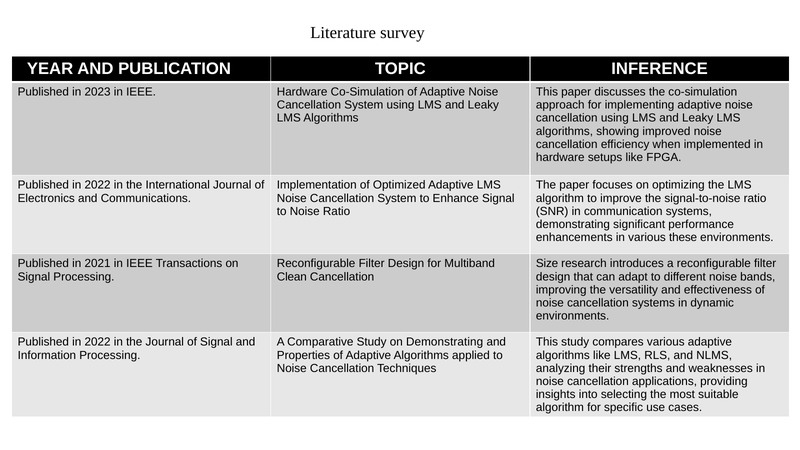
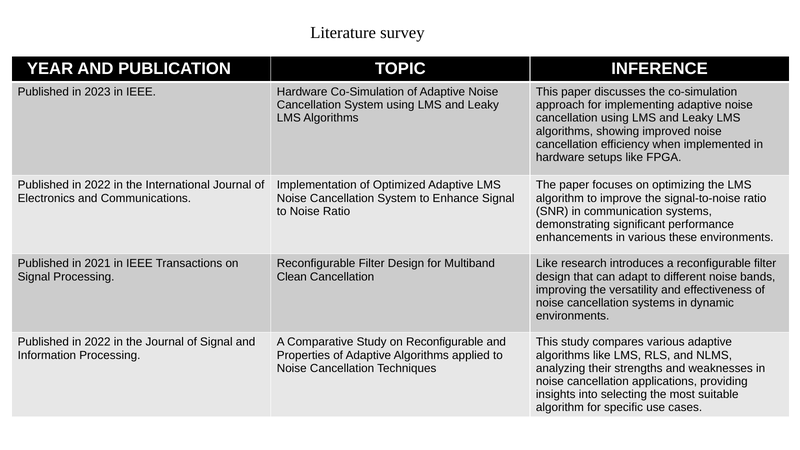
Size at (547, 264): Size -> Like
on Demonstrating: Demonstrating -> Reconfigurable
